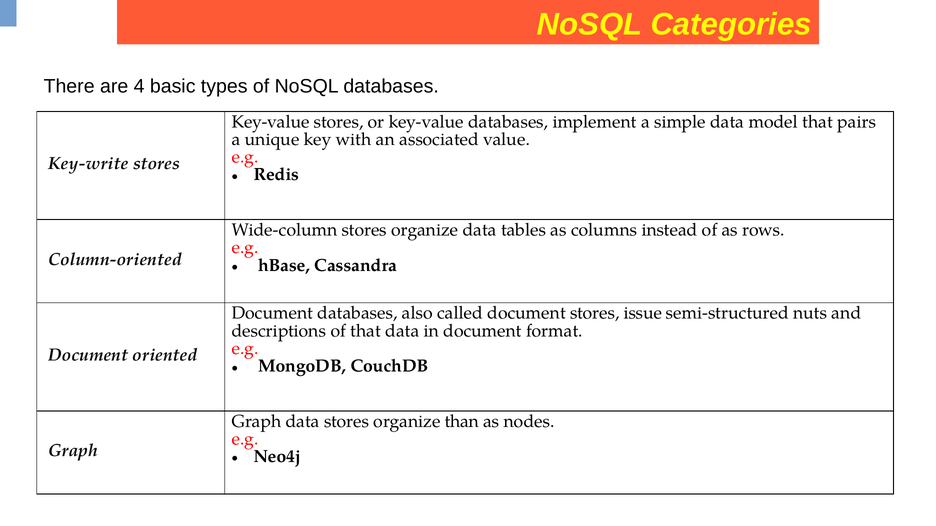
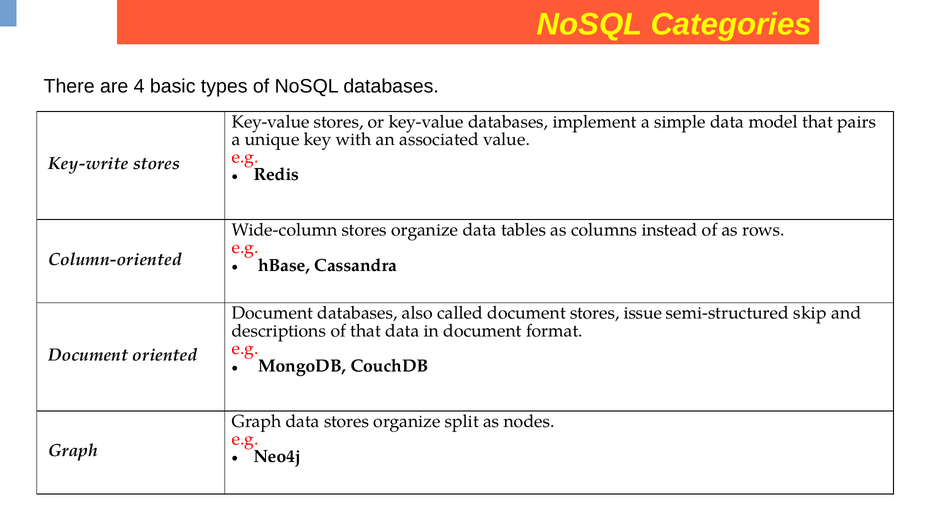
nuts: nuts -> skip
than: than -> split
